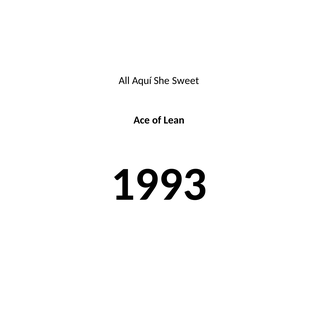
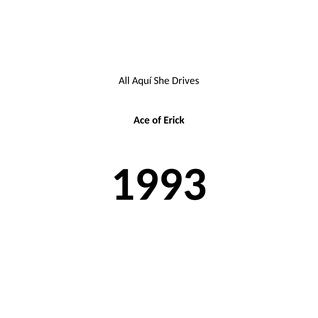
Sweet: Sweet -> Drives
Lean: Lean -> Erick
